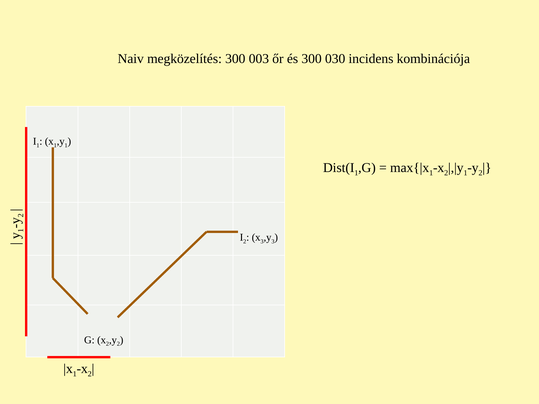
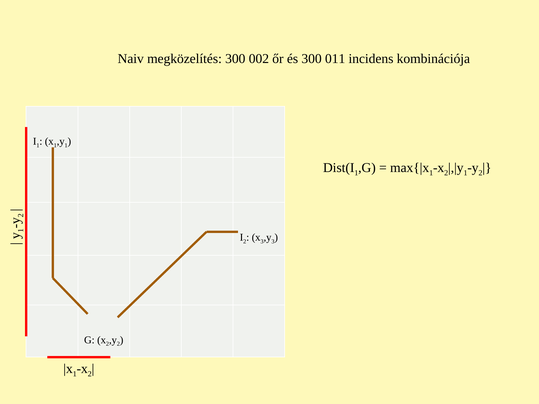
003: 003 -> 002
030: 030 -> 011
